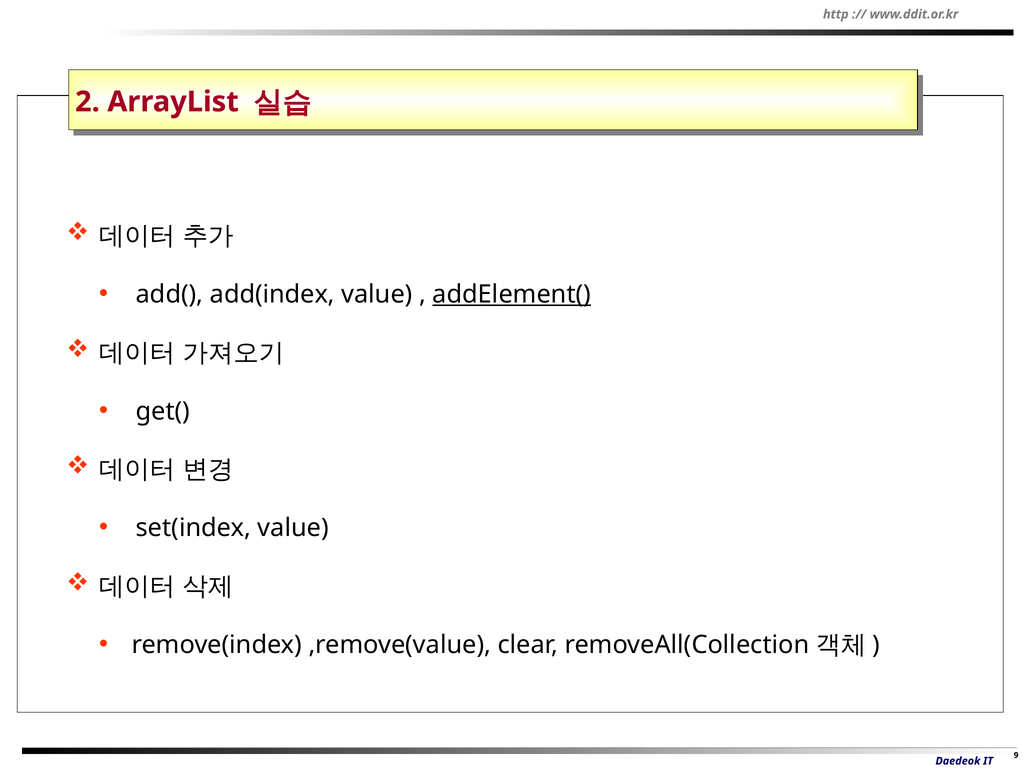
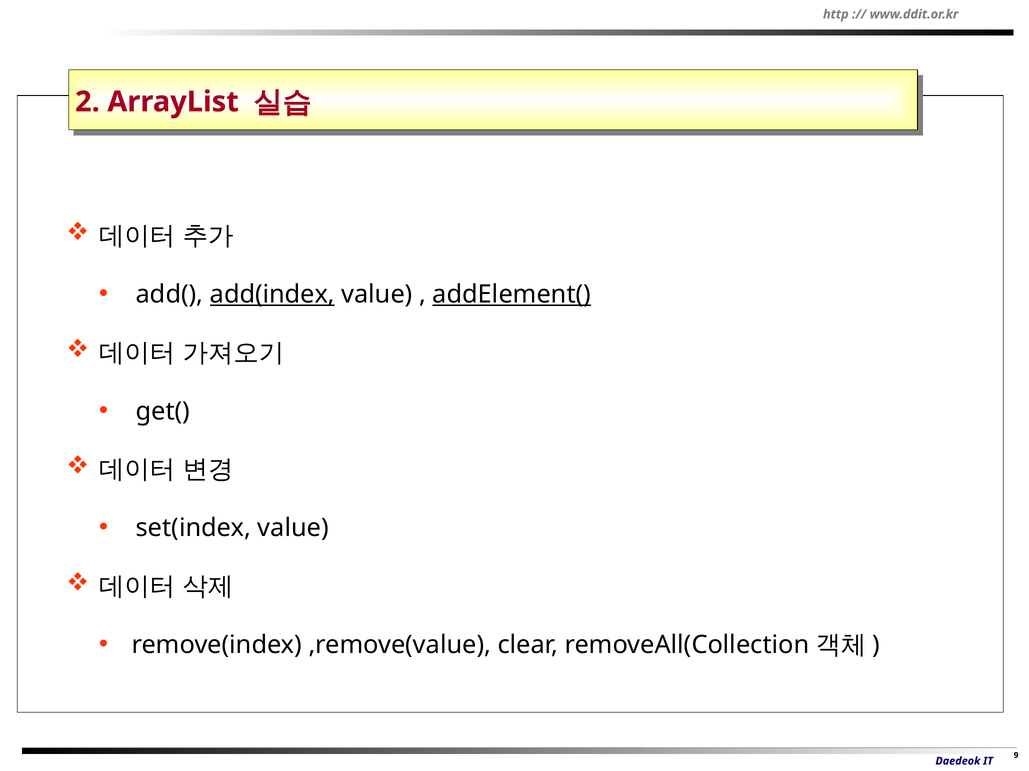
add(index underline: none -> present
